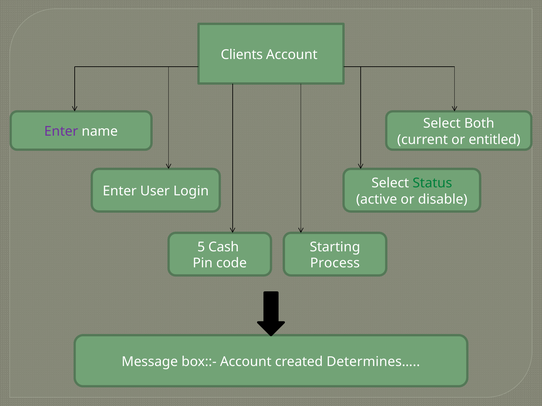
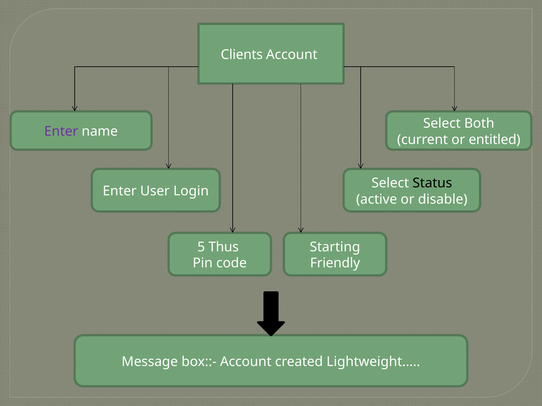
Status colour: green -> black
Cash: Cash -> Thus
Process: Process -> Friendly
Determines…: Determines… -> Lightweight…
